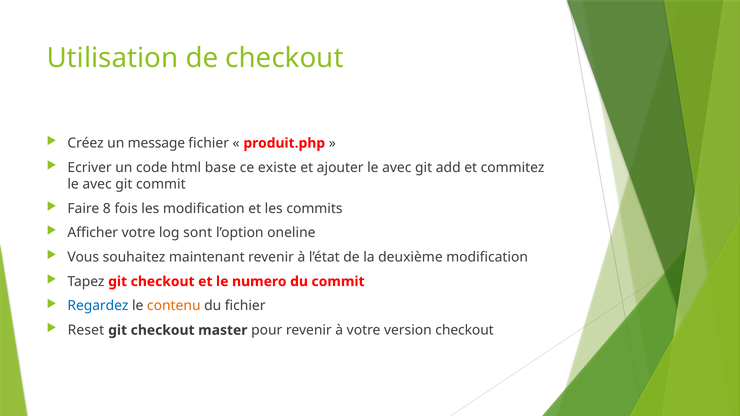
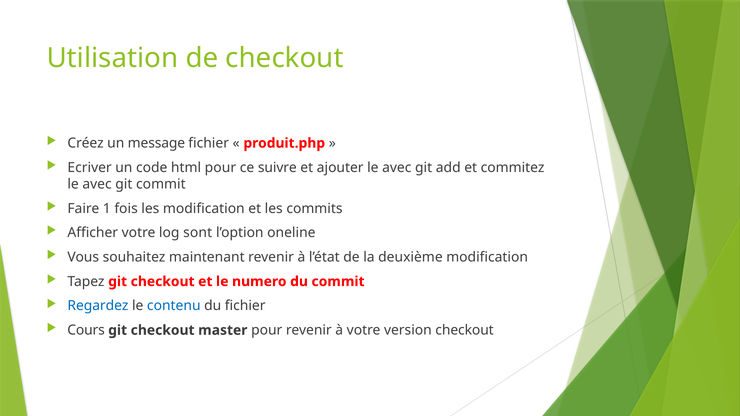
html base: base -> pour
existe: existe -> suivre
8: 8 -> 1
contenu colour: orange -> blue
Reset: Reset -> Cours
